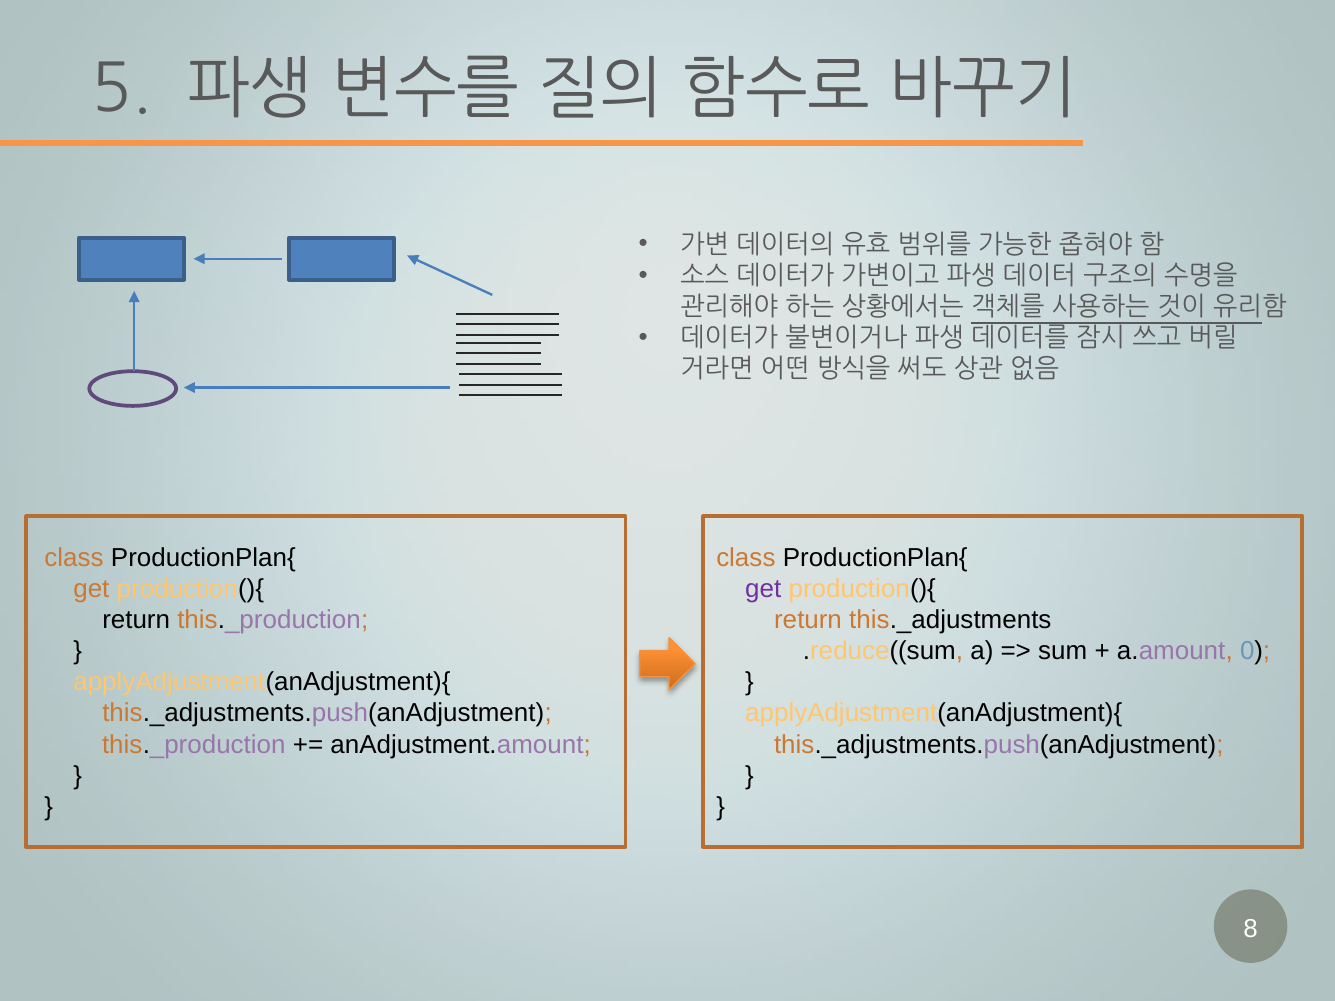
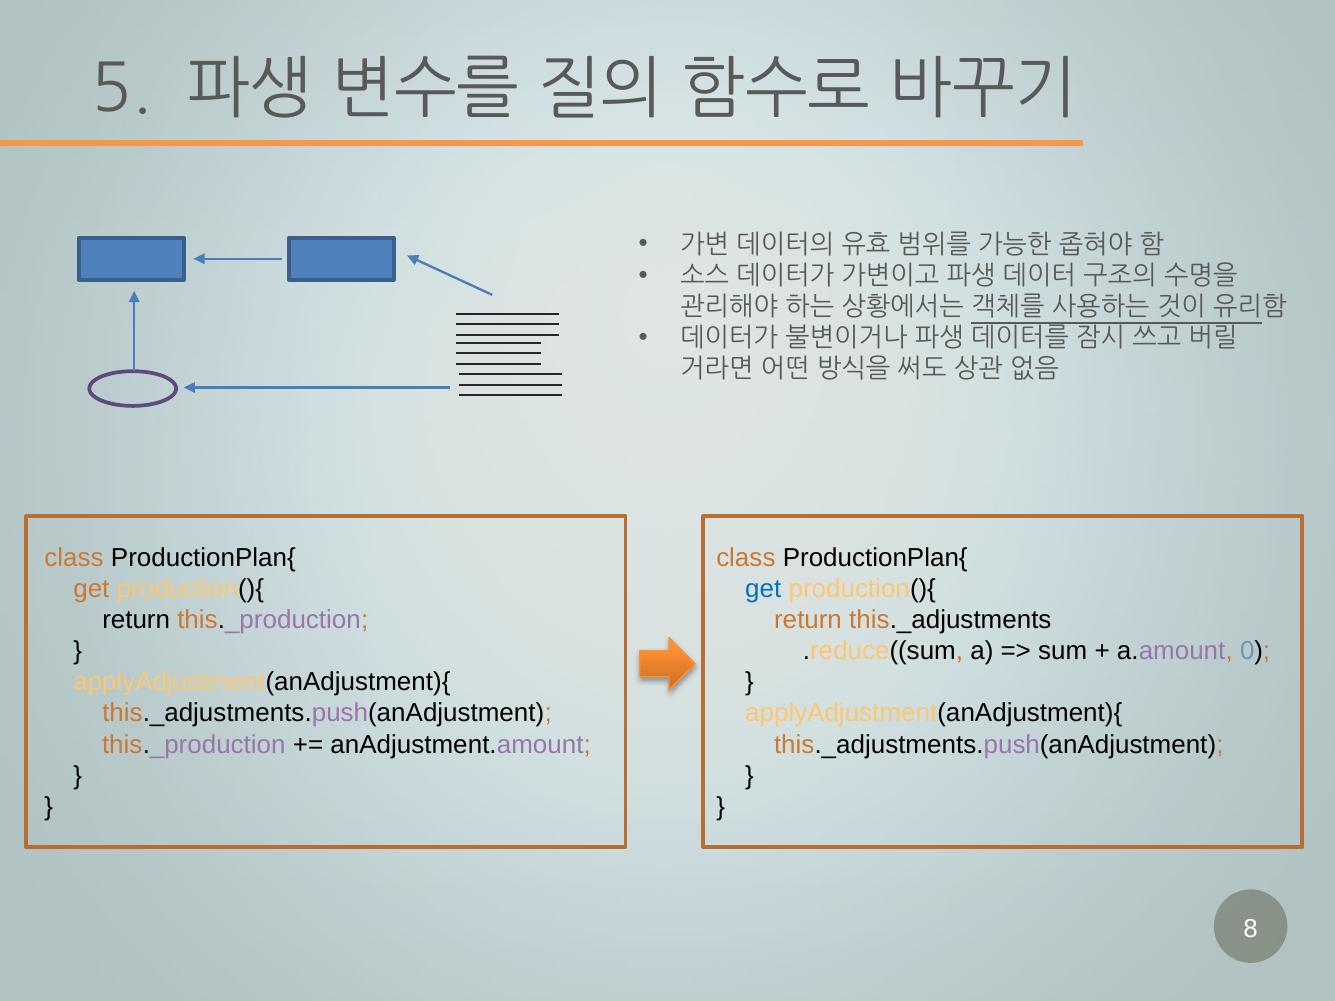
get at (763, 589) colour: purple -> blue
